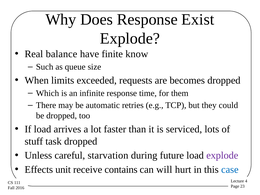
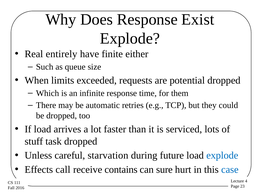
balance: balance -> entirely
know: know -> either
becomes: becomes -> potential
explode at (222, 155) colour: purple -> blue
unit: unit -> call
will: will -> sure
